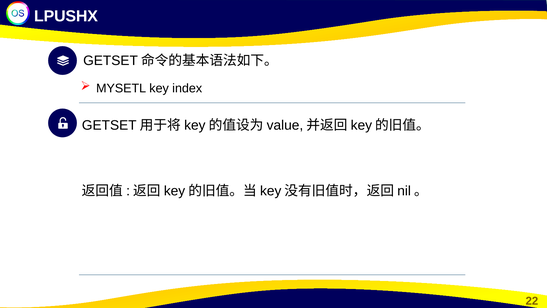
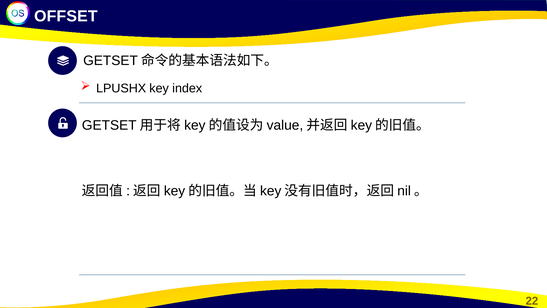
LPUSHX: LPUSHX -> OFFSET
MYSETL: MYSETL -> LPUSHX
